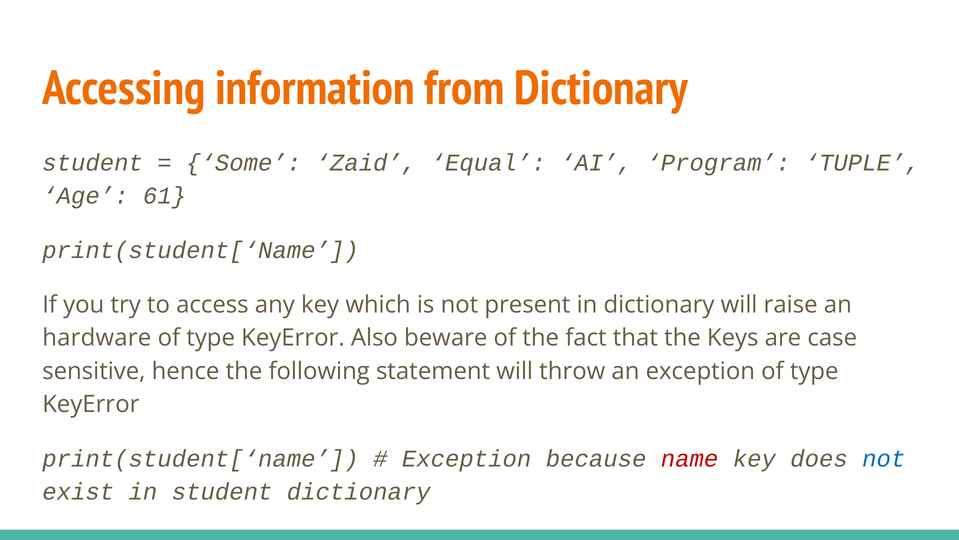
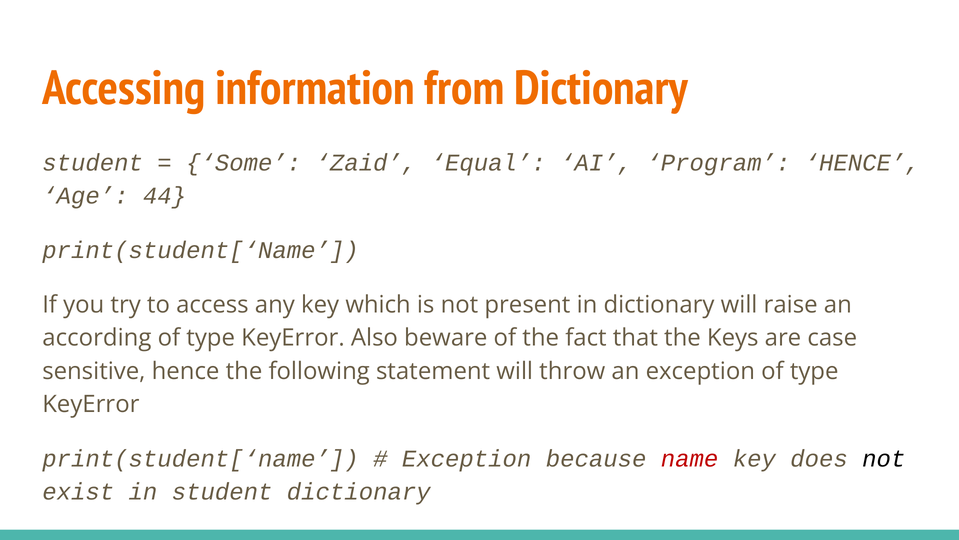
Program TUPLE: TUPLE -> HENCE
61: 61 -> 44
hardware: hardware -> according
not at (884, 458) colour: blue -> black
